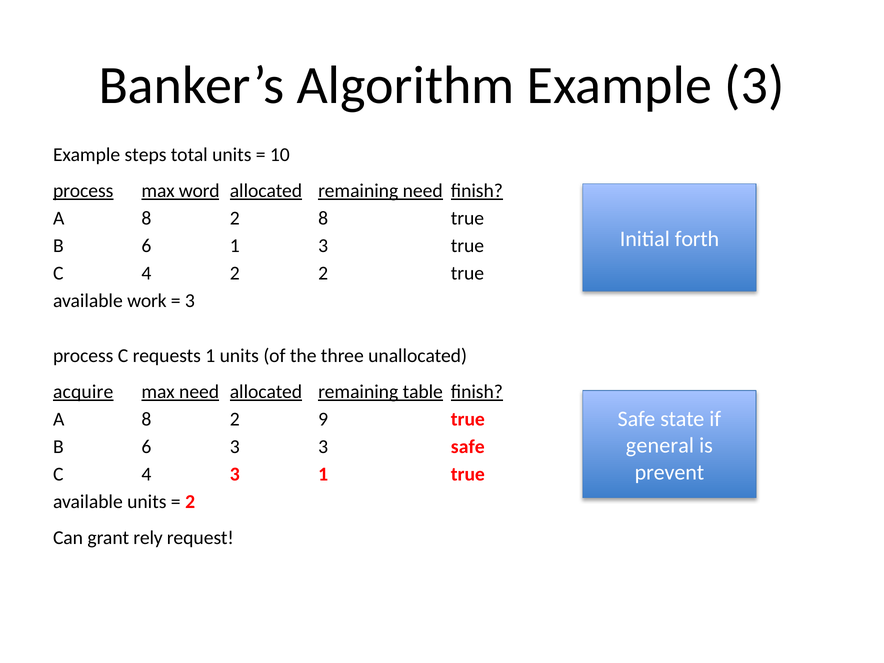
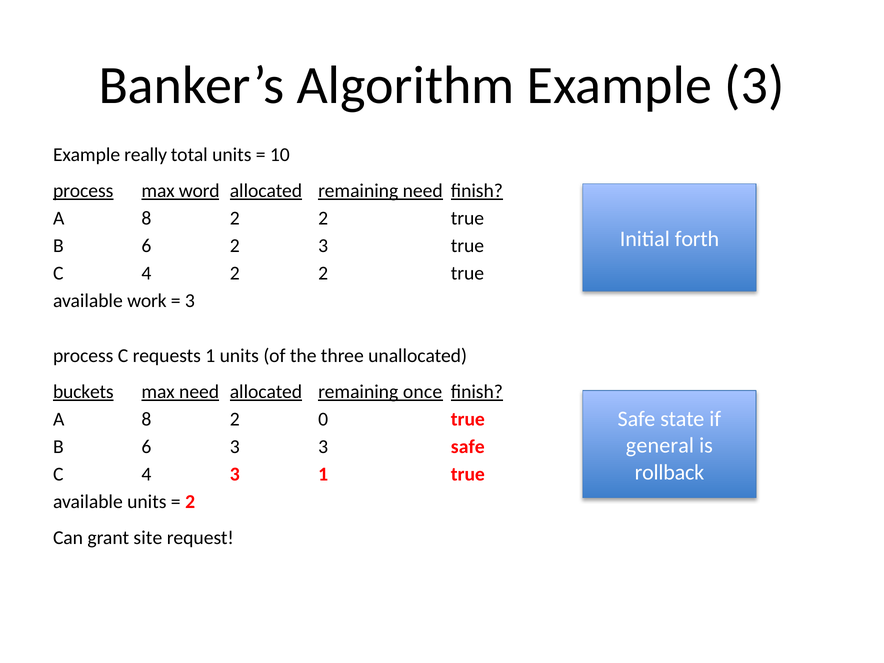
steps: steps -> really
8 2 8: 8 -> 2
6 1: 1 -> 2
acquire: acquire -> buckets
table: table -> once
9: 9 -> 0
prevent: prevent -> rollback
rely: rely -> site
